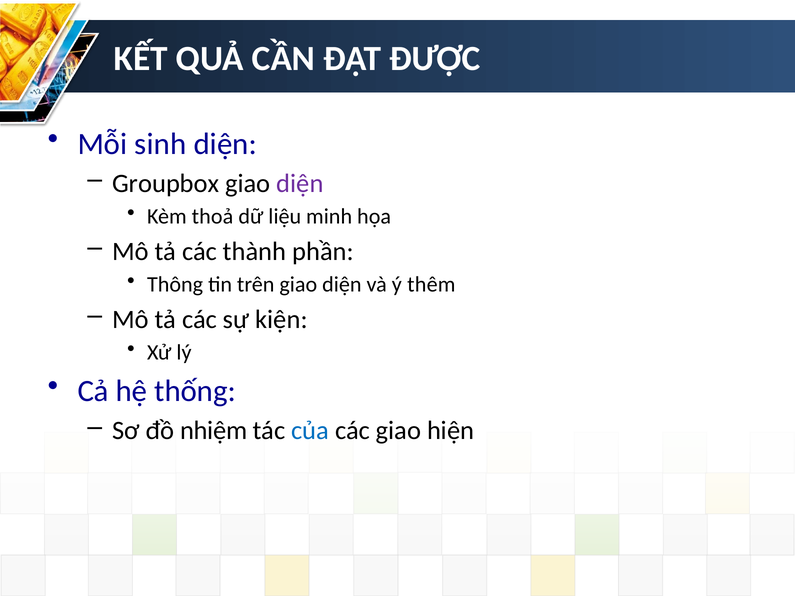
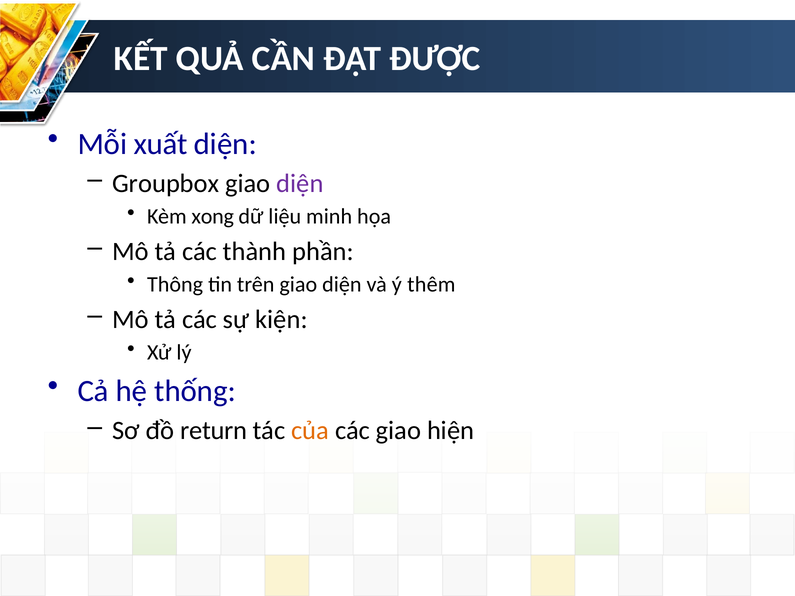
sinh: sinh -> xuất
thoả: thoả -> xong
nhiệm: nhiệm -> return
của colour: blue -> orange
